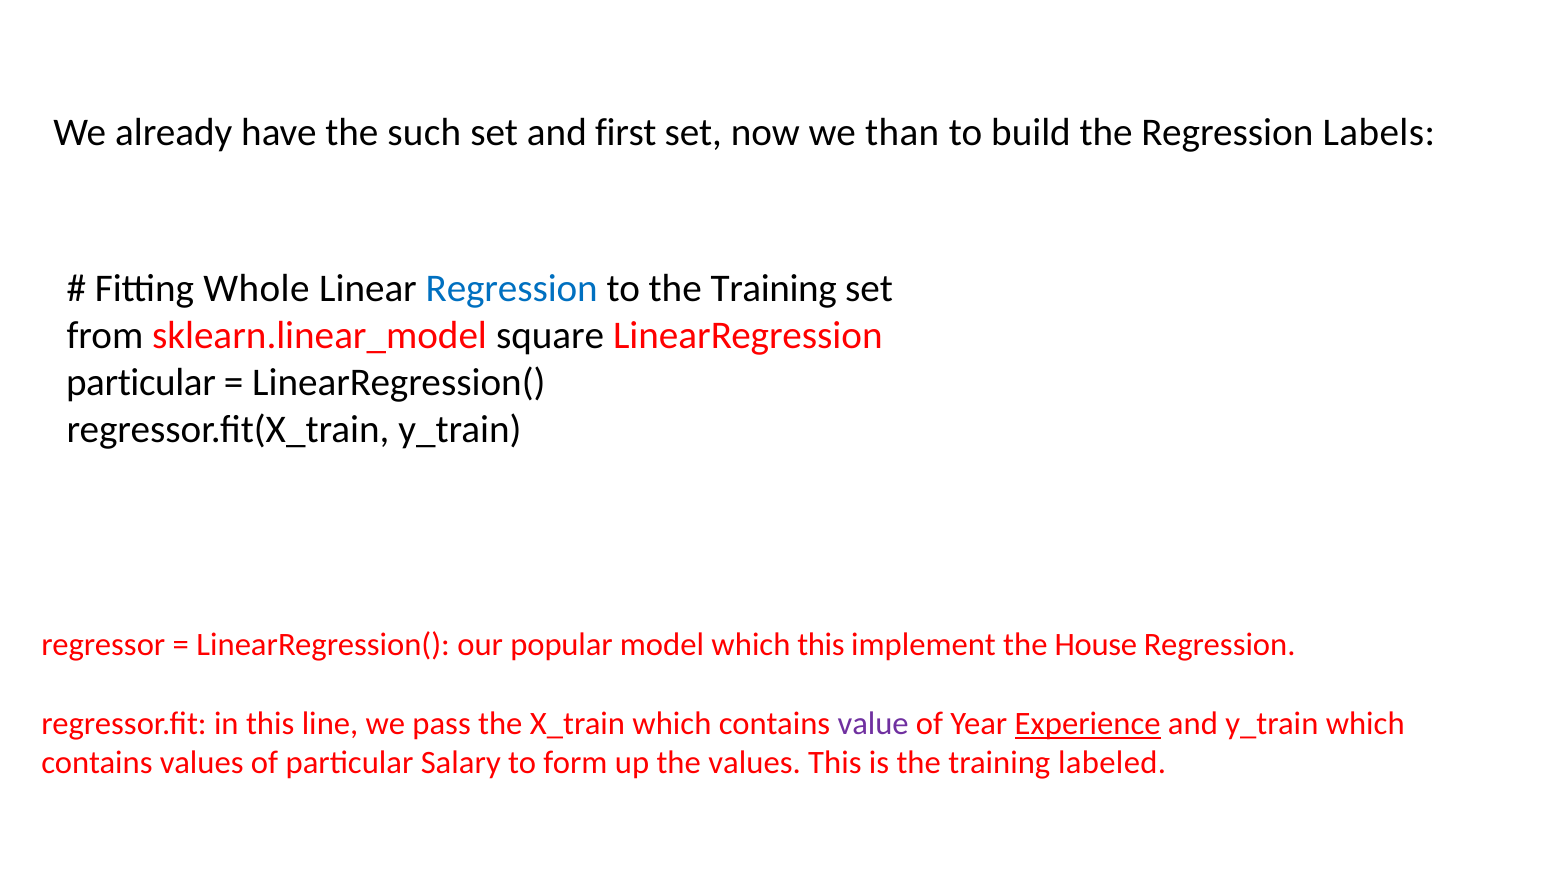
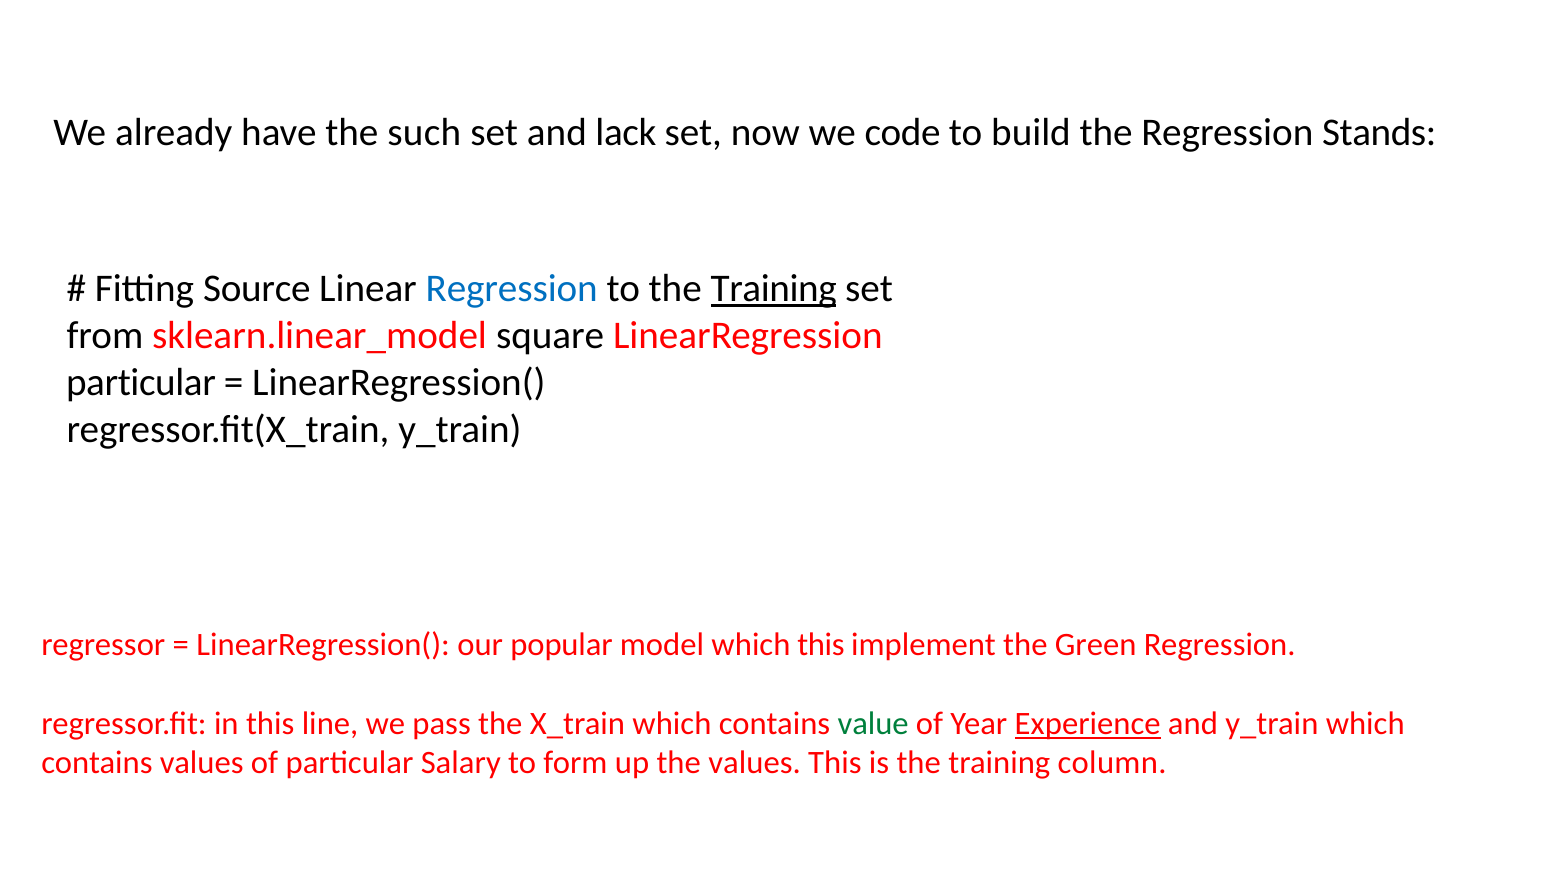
first: first -> lack
than: than -> code
Labels: Labels -> Stands
Whole: Whole -> Source
Training at (774, 289) underline: none -> present
House: House -> Green
value colour: purple -> green
labeled: labeled -> column
